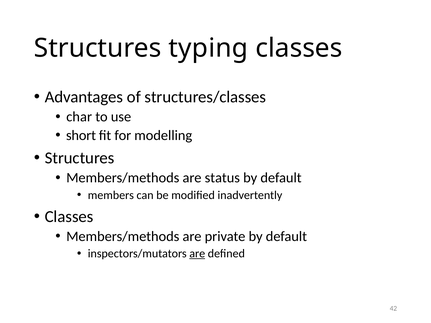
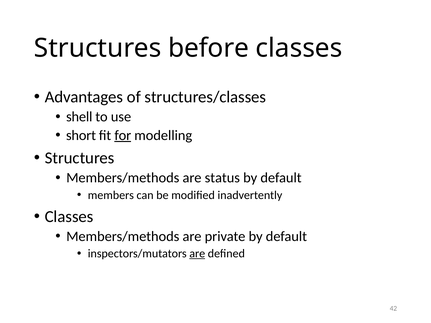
typing: typing -> before
char: char -> shell
for underline: none -> present
